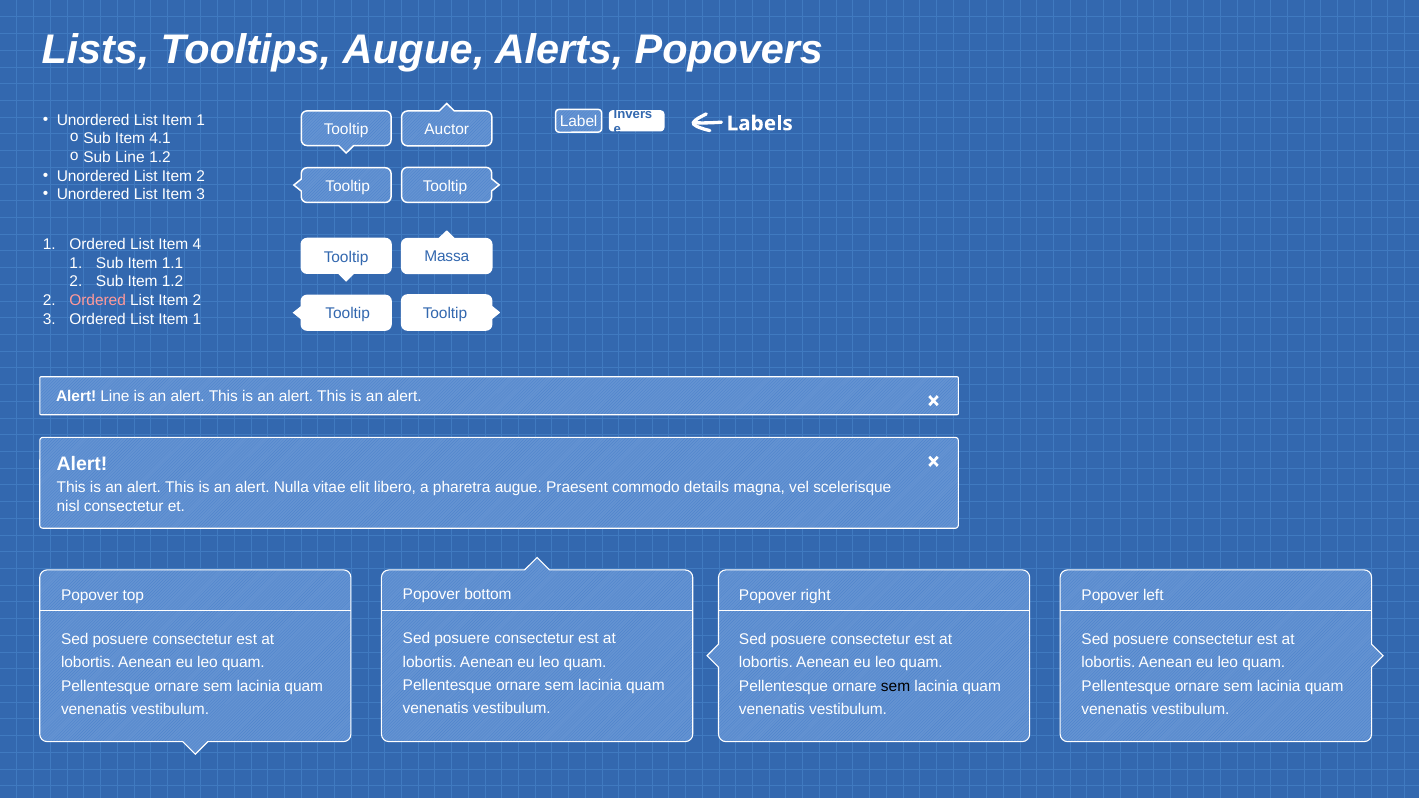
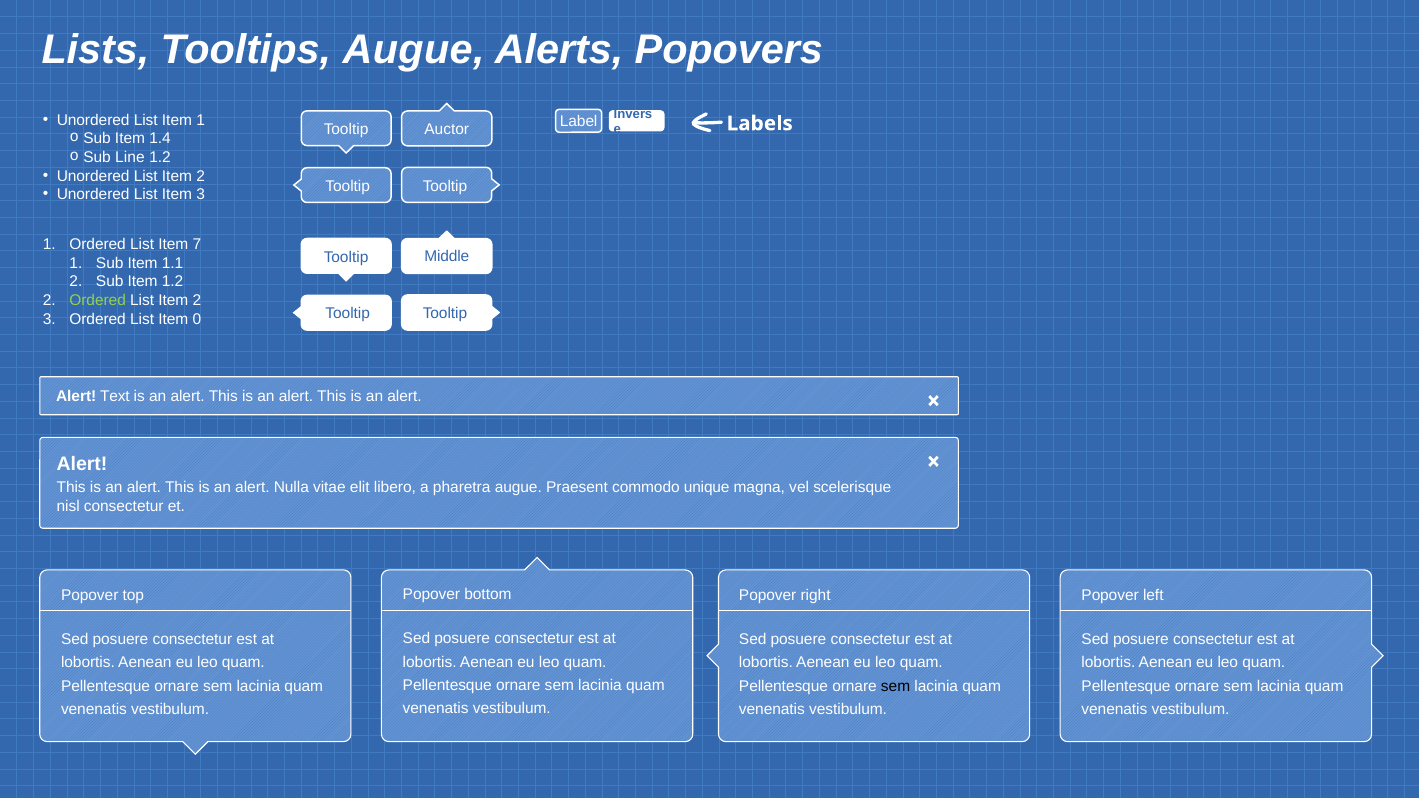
4.1: 4.1 -> 1.4
4: 4 -> 7
Massa: Massa -> Middle
Ordered at (98, 301) colour: pink -> light green
Ordered List Item 1: 1 -> 0
Alert Line: Line -> Text
details: details -> unique
